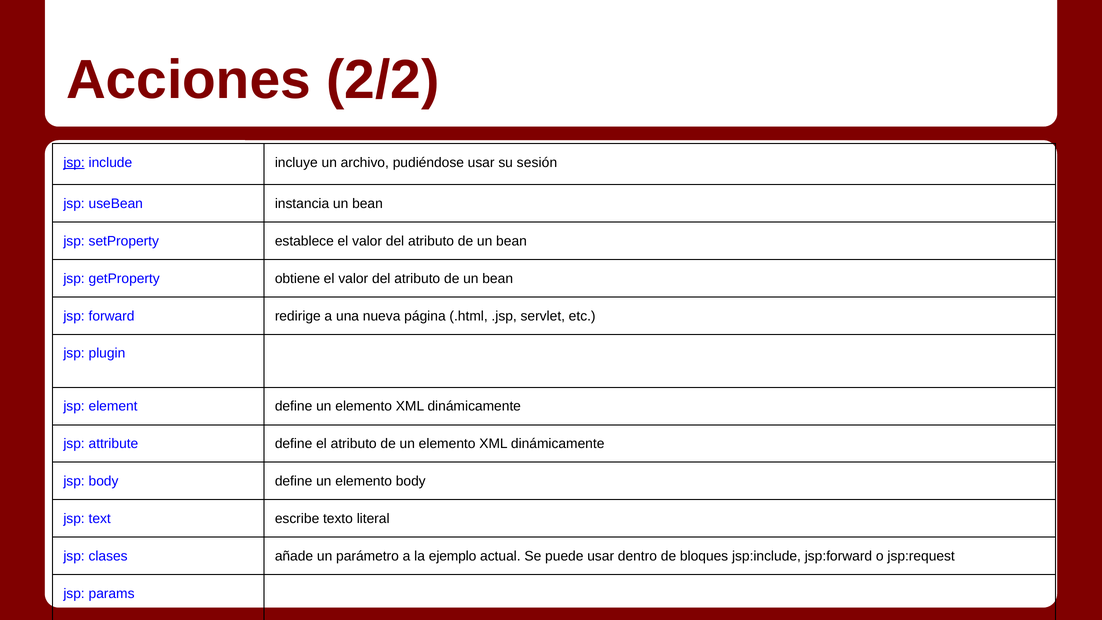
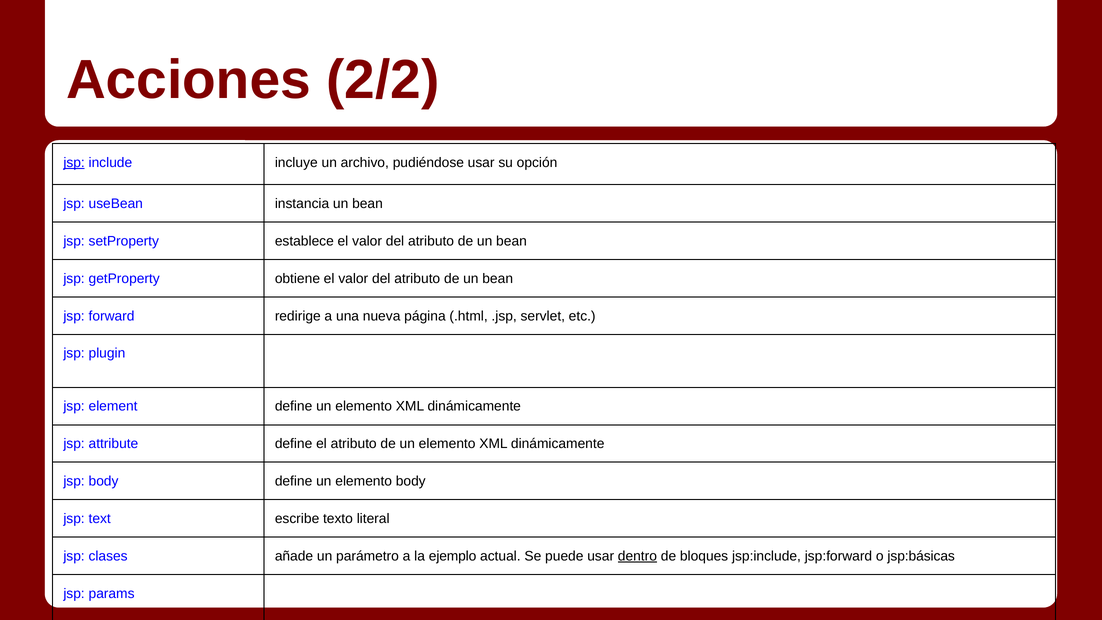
sesión: sesión -> opción
dentro underline: none -> present
jsp:request: jsp:request -> jsp:básicas
